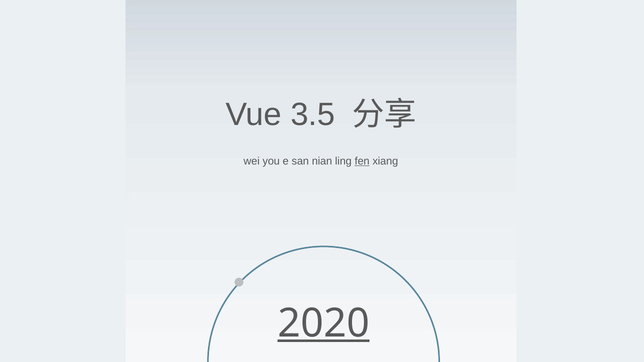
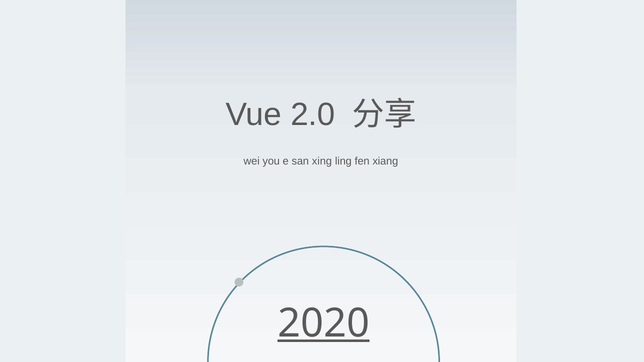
3.5: 3.5 -> 2.0
nian: nian -> xing
fen underline: present -> none
